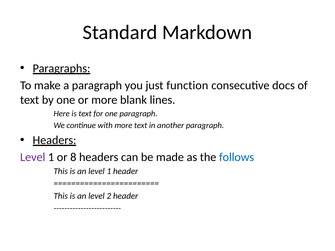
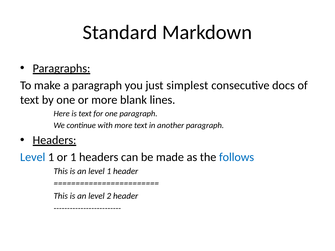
function: function -> simplest
Level at (33, 157) colour: purple -> blue
or 8: 8 -> 1
